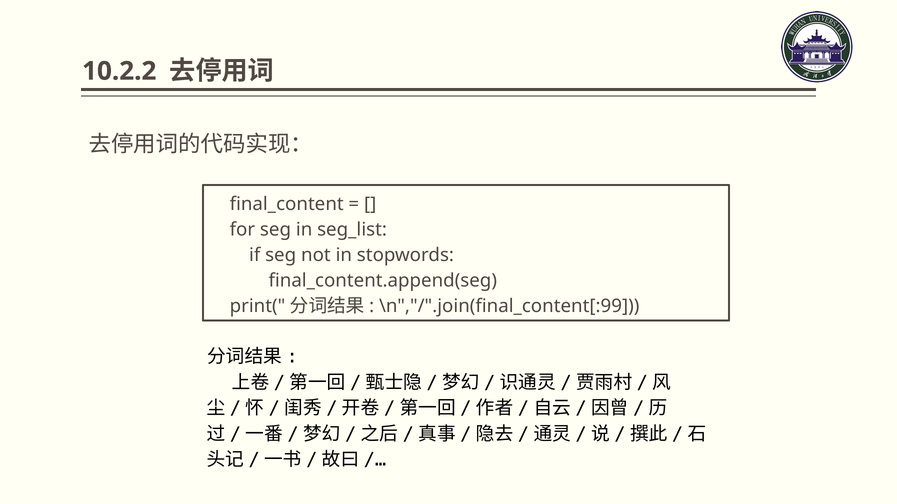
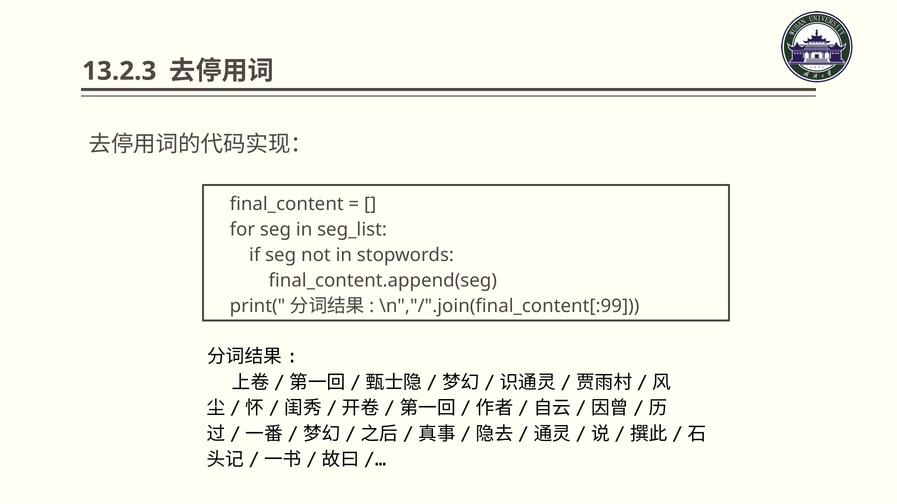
10.2.2: 10.2.2 -> 13.2.3
